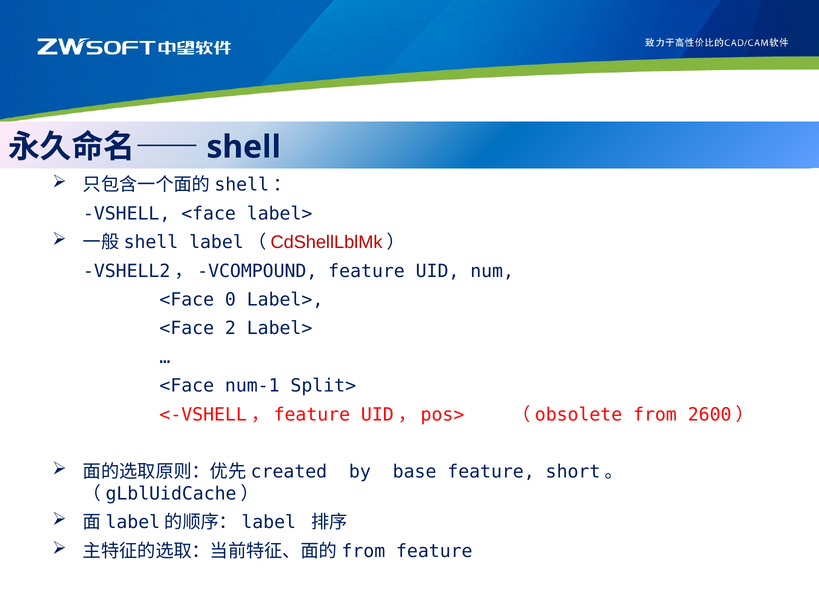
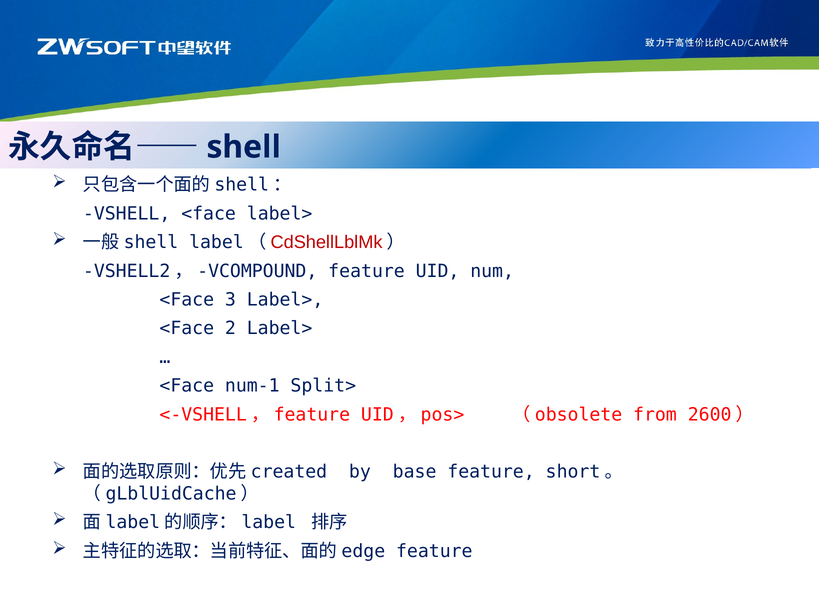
0: 0 -> 3
from at (363, 550): from -> edge
